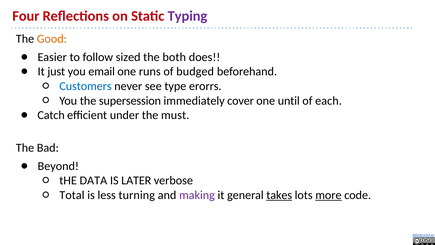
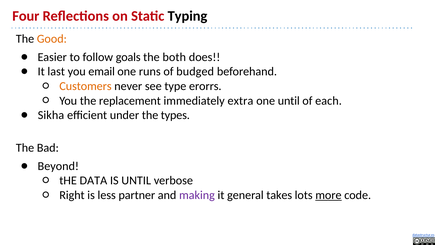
Typing colour: purple -> black
sized: sized -> goals
just: just -> last
Customers colour: blue -> orange
supersession: supersession -> replacement
cover: cover -> extra
Catch: Catch -> Sikha
must: must -> types
IS LATER: LATER -> UNTIL
Total: Total -> Right
turning: turning -> partner
takes underline: present -> none
